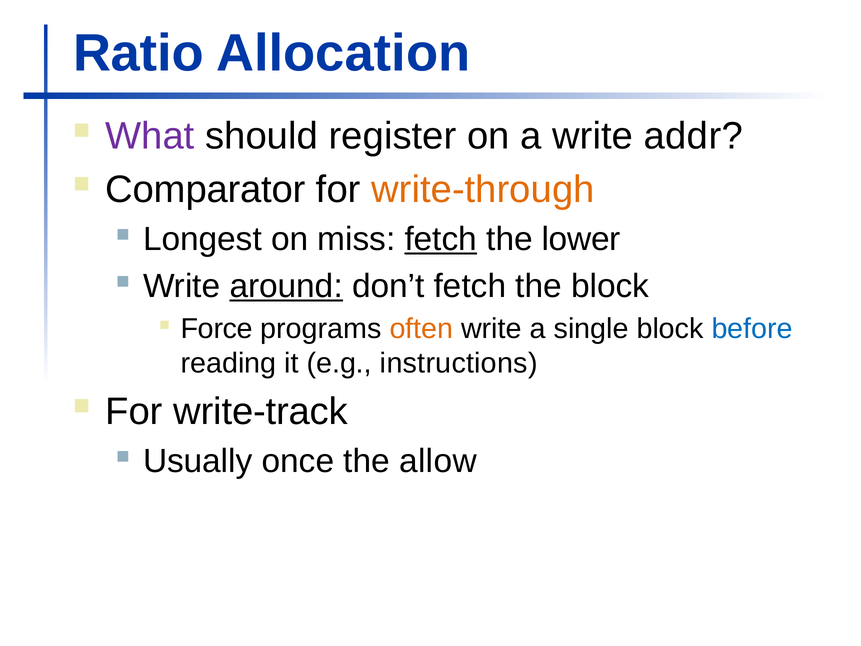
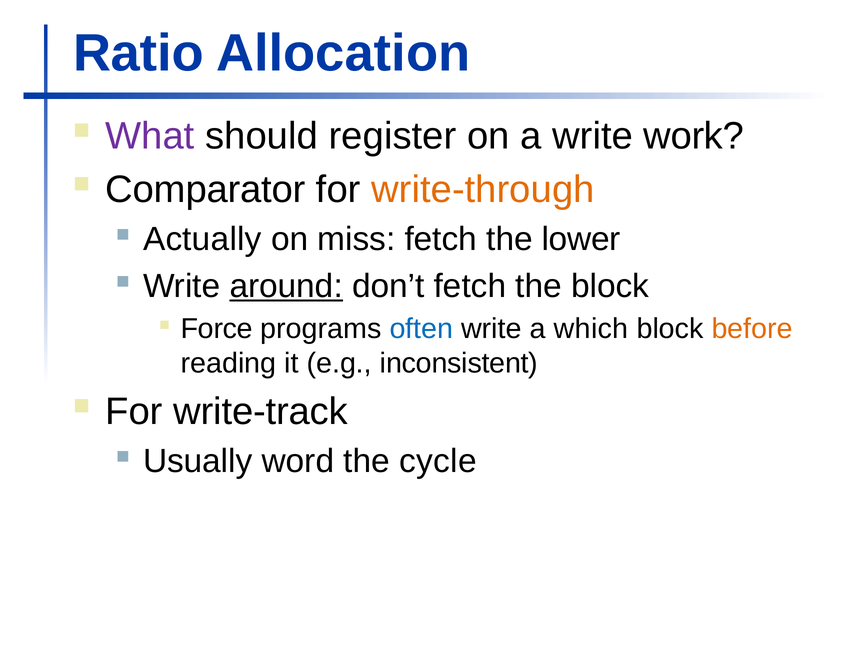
addr: addr -> work
Longest: Longest -> Actually
fetch at (441, 239) underline: present -> none
often colour: orange -> blue
single: single -> which
before colour: blue -> orange
instructions: instructions -> inconsistent
once: once -> word
allow: allow -> cycle
